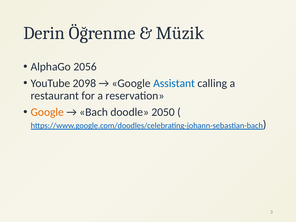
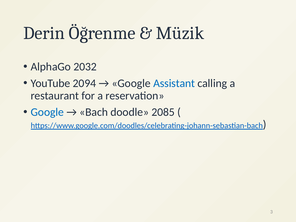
2056: 2056 -> 2032
2098: 2098 -> 2094
Google at (47, 112) colour: orange -> blue
2050: 2050 -> 2085
